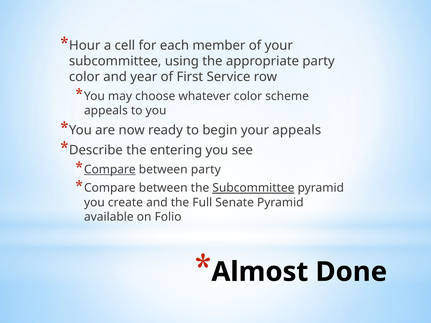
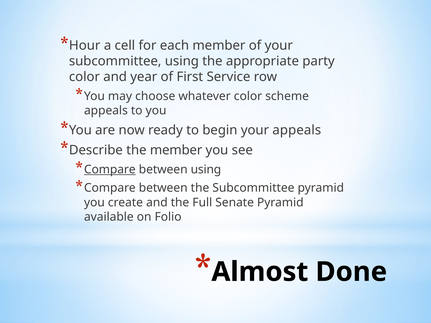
the entering: entering -> member
between party: party -> using
Subcommittee at (253, 188) underline: present -> none
